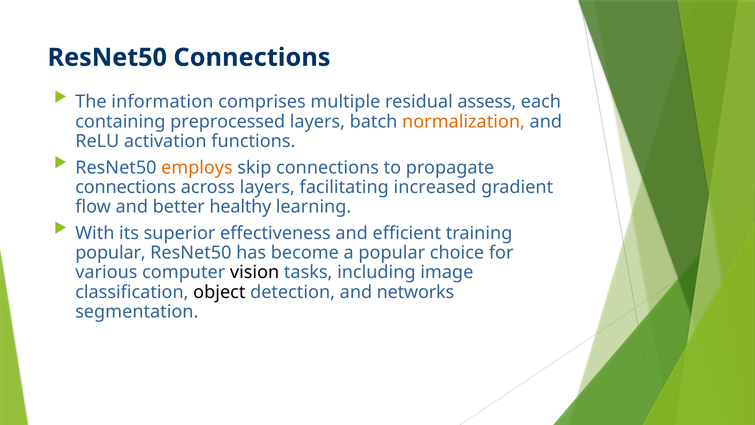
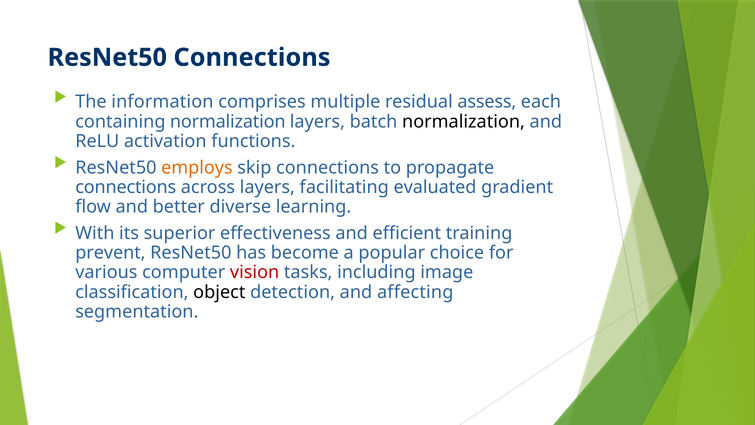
containing preprocessed: preprocessed -> normalization
normalization at (464, 121) colour: orange -> black
increased: increased -> evaluated
healthy: healthy -> diverse
popular at (110, 253): popular -> prevent
vision colour: black -> red
networks: networks -> affecting
